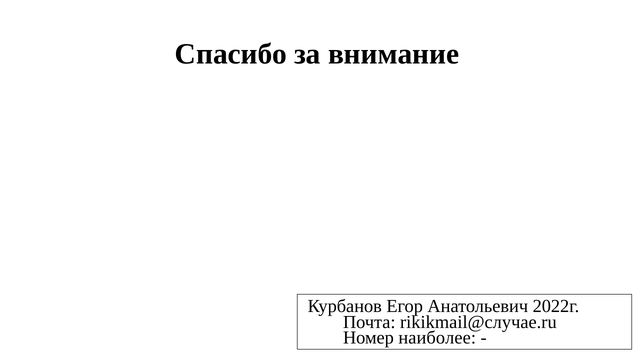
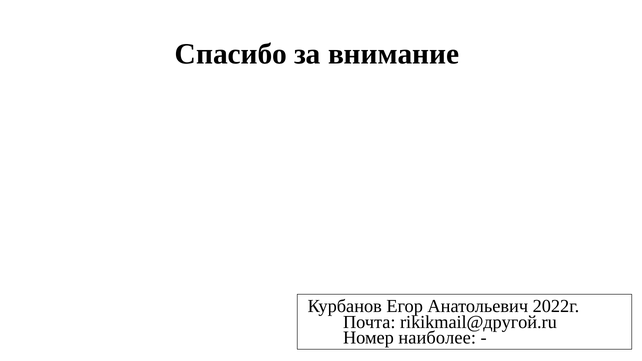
rikikmail@случае.ru: rikikmail@случае.ru -> rikikmail@другой.ru
